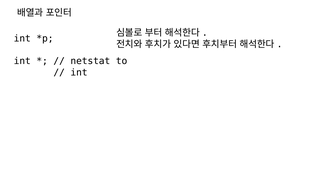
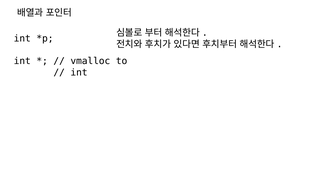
netstat: netstat -> vmalloc
